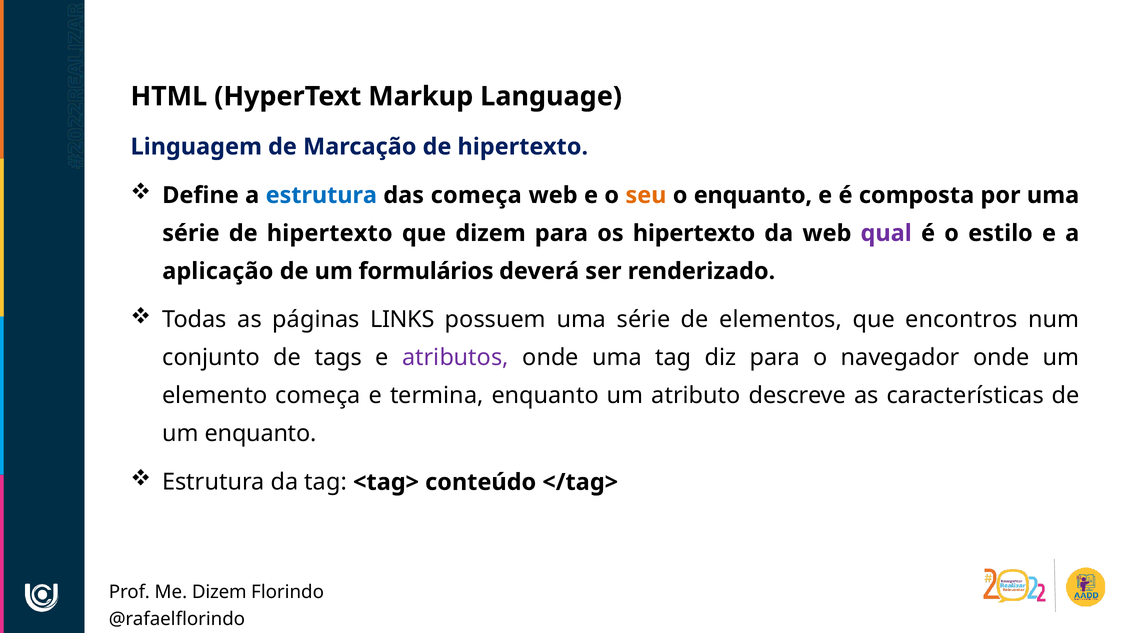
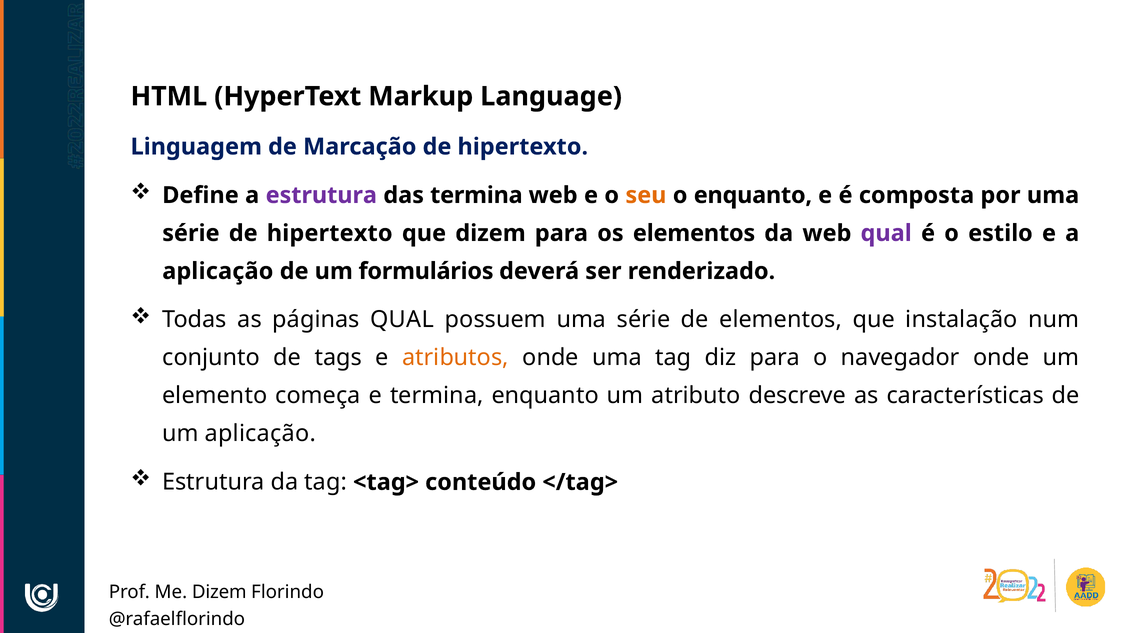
estrutura at (321, 195) colour: blue -> purple
das começa: começa -> termina
os hipertexto: hipertexto -> elementos
páginas LINKS: LINKS -> QUAL
encontros: encontros -> instalação
atributos colour: purple -> orange
um enquanto: enquanto -> aplicação
